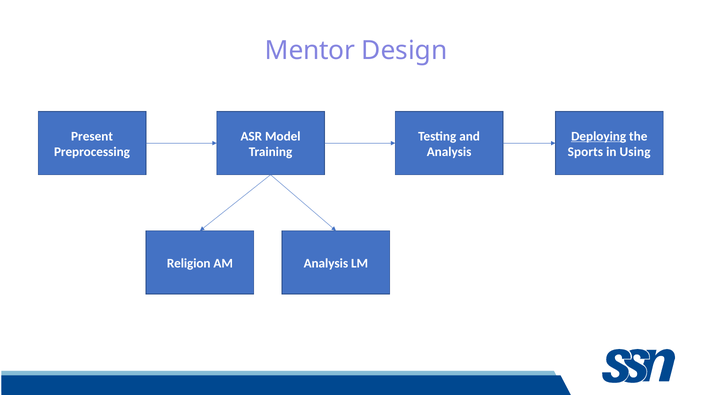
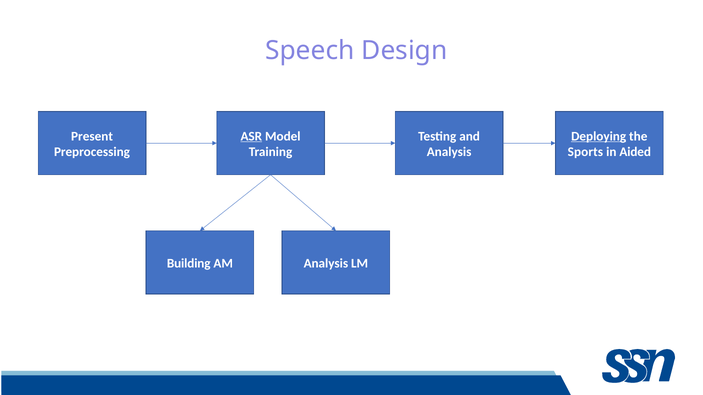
Mentor: Mentor -> Speech
ASR underline: none -> present
Using: Using -> Aided
Religion: Religion -> Building
